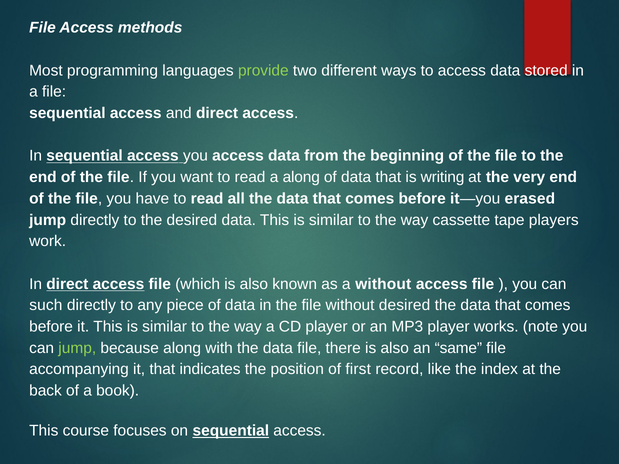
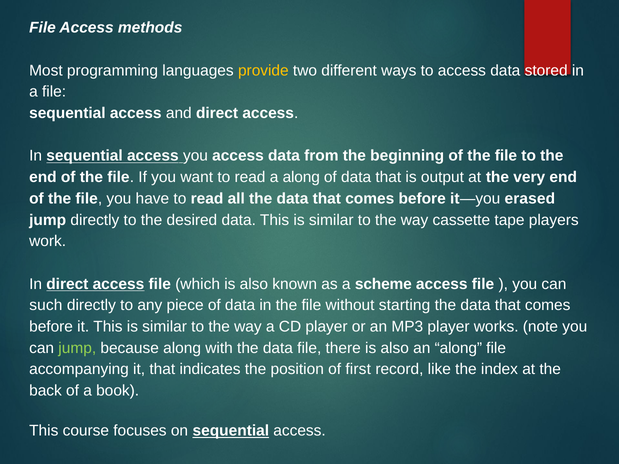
provide colour: light green -> yellow
writing: writing -> output
a without: without -> scheme
without desired: desired -> starting
an same: same -> along
